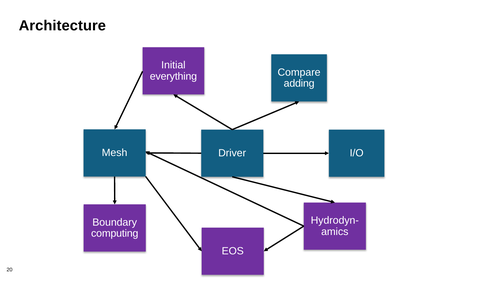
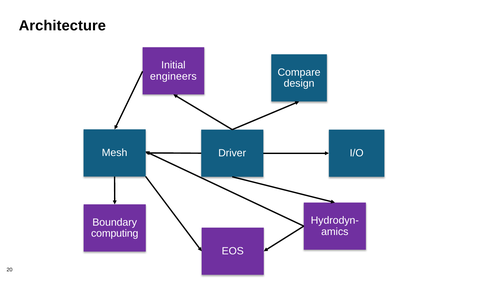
everything: everything -> engineers
adding: adding -> design
